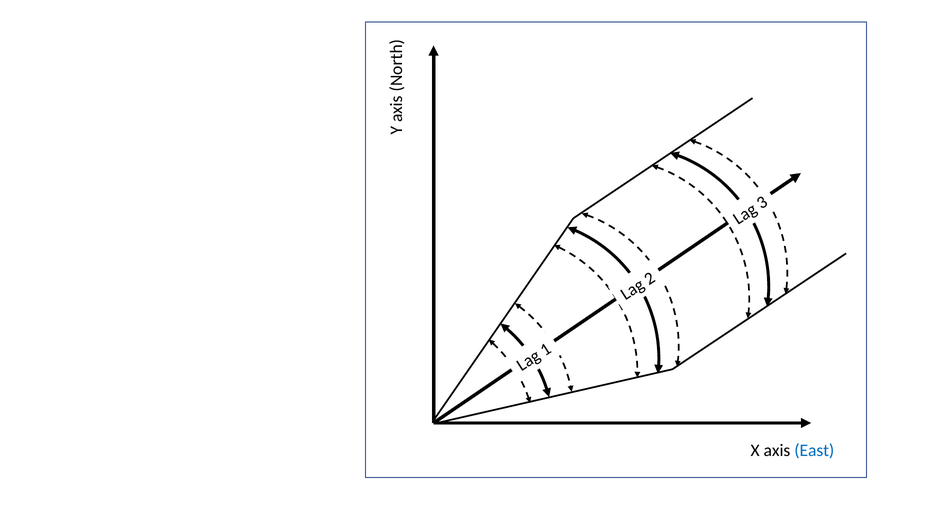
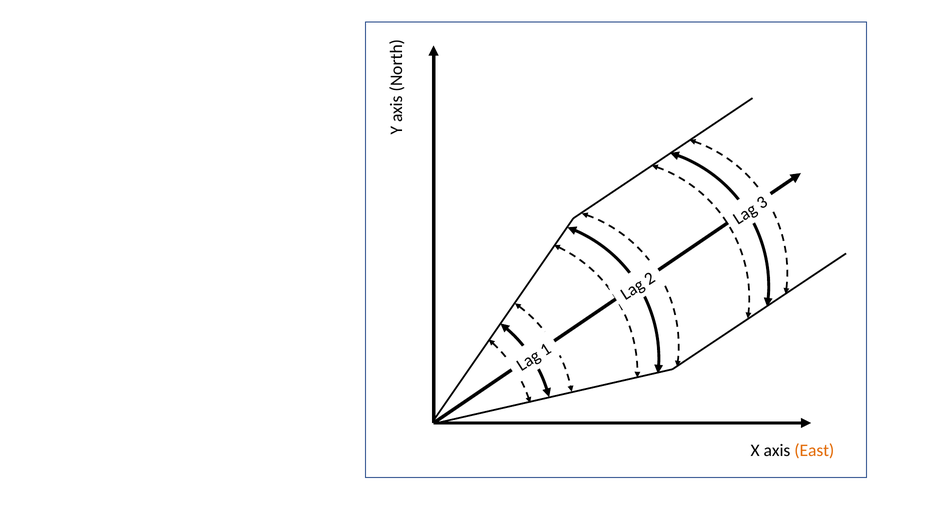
East colour: blue -> orange
